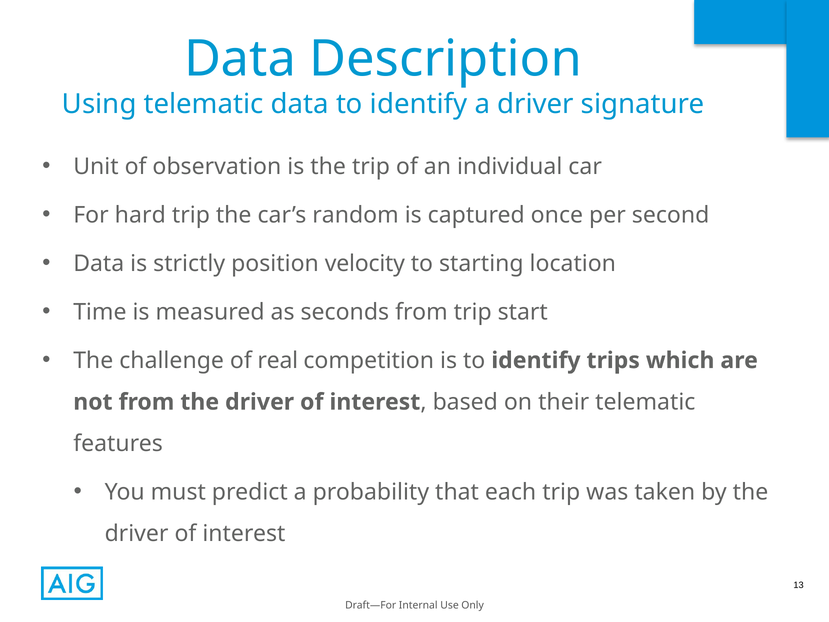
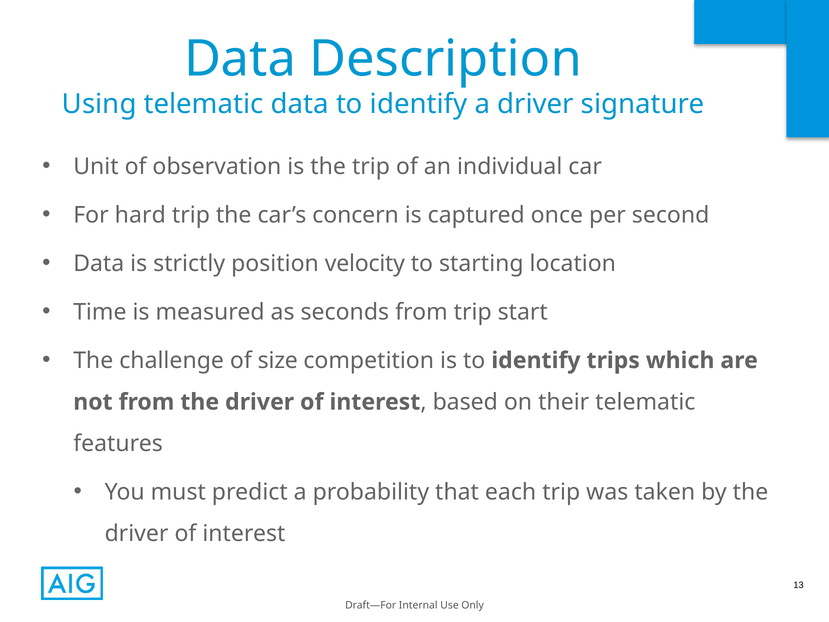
random: random -> concern
real: real -> size
